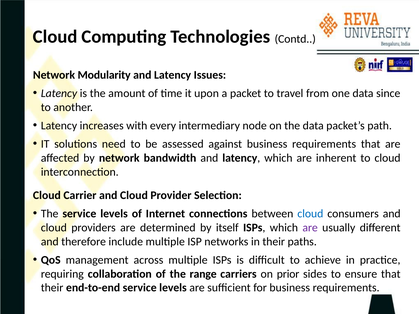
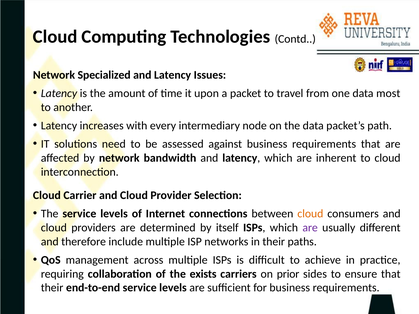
Modularity: Modularity -> Specialized
since: since -> most
cloud at (310, 214) colour: blue -> orange
range: range -> exists
